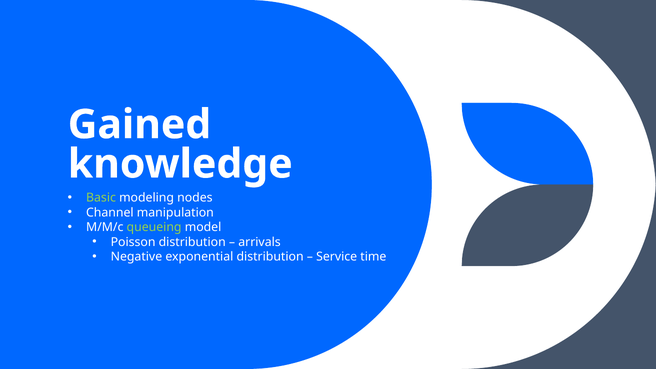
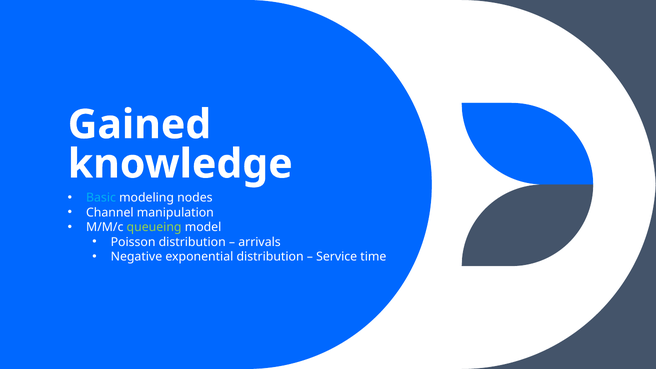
Basic colour: light green -> light blue
